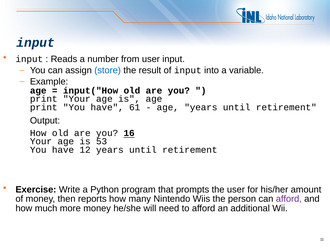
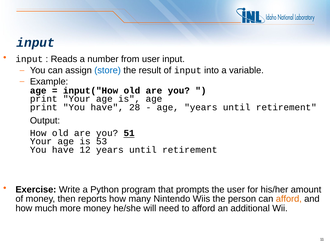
61: 61 -> 28
16: 16 -> 51
afford at (289, 199) colour: purple -> orange
